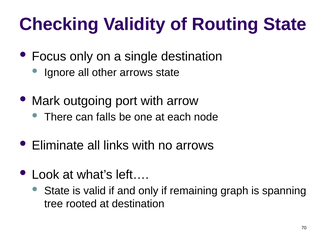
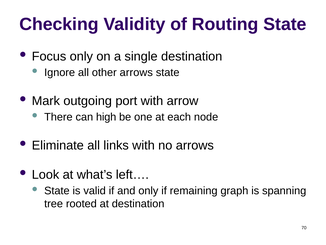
falls: falls -> high
